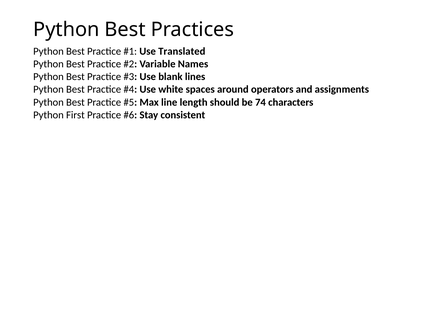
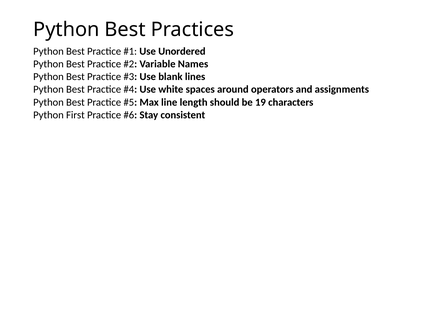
Translated: Translated -> Unordered
74: 74 -> 19
